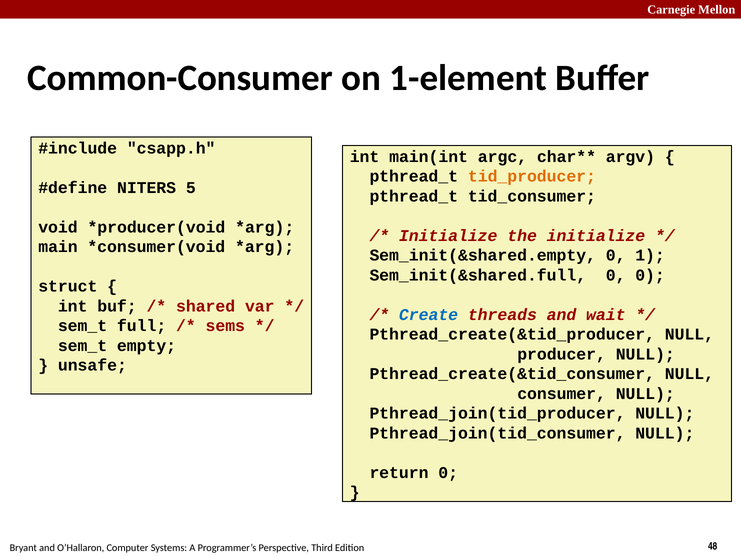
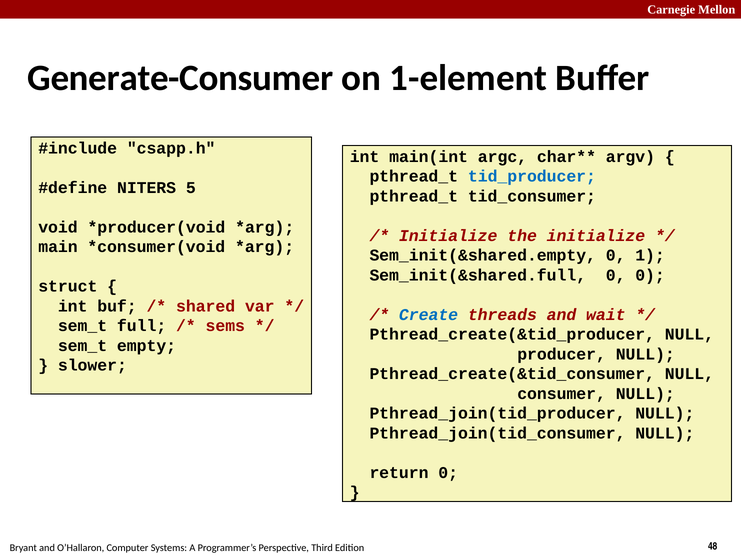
Common-Consumer: Common-Consumer -> Generate-Consumer
tid_producer colour: orange -> blue
unsafe: unsafe -> slower
